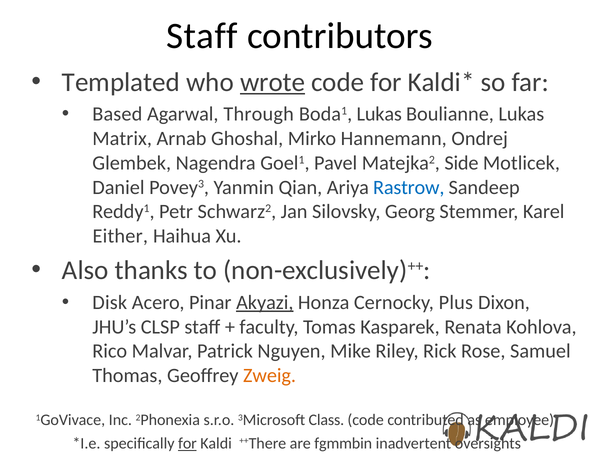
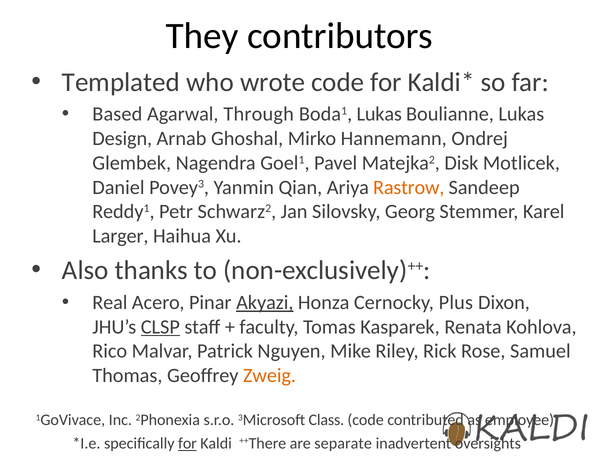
Staff at (202, 36): Staff -> They
wrote underline: present -> none
Matrix: Matrix -> Design
Side: Side -> Disk
Rastrow colour: blue -> orange
Either: Either -> Larger
Disk: Disk -> Real
CLSP underline: none -> present
fgmmbin: fgmmbin -> separate
